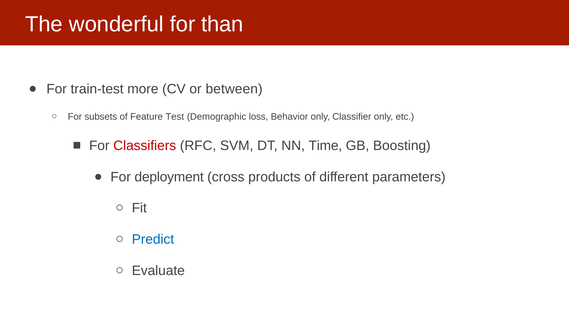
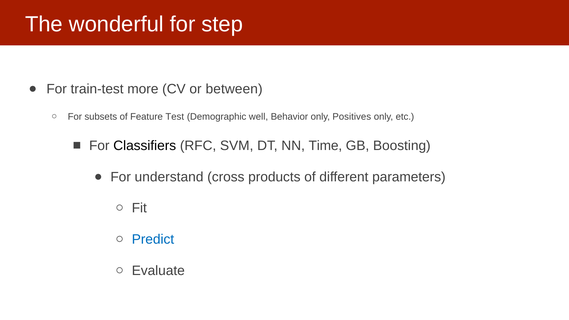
than: than -> step
loss: loss -> well
Classifier: Classifier -> Positives
Classifiers colour: red -> black
deployment: deployment -> understand
